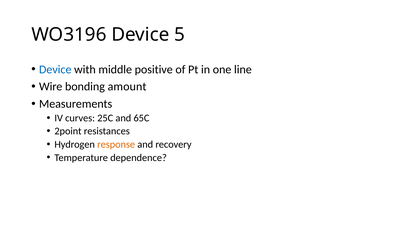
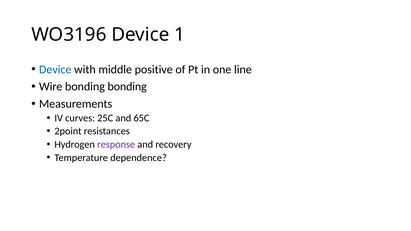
5: 5 -> 1
bonding amount: amount -> bonding
response colour: orange -> purple
